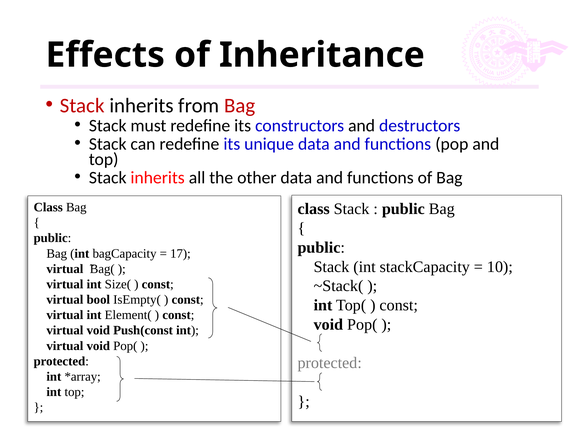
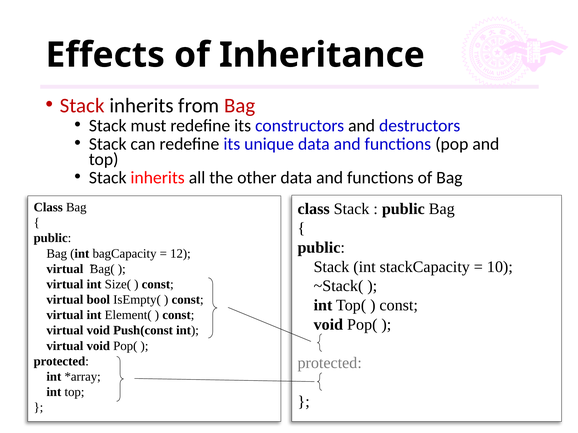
17: 17 -> 12
